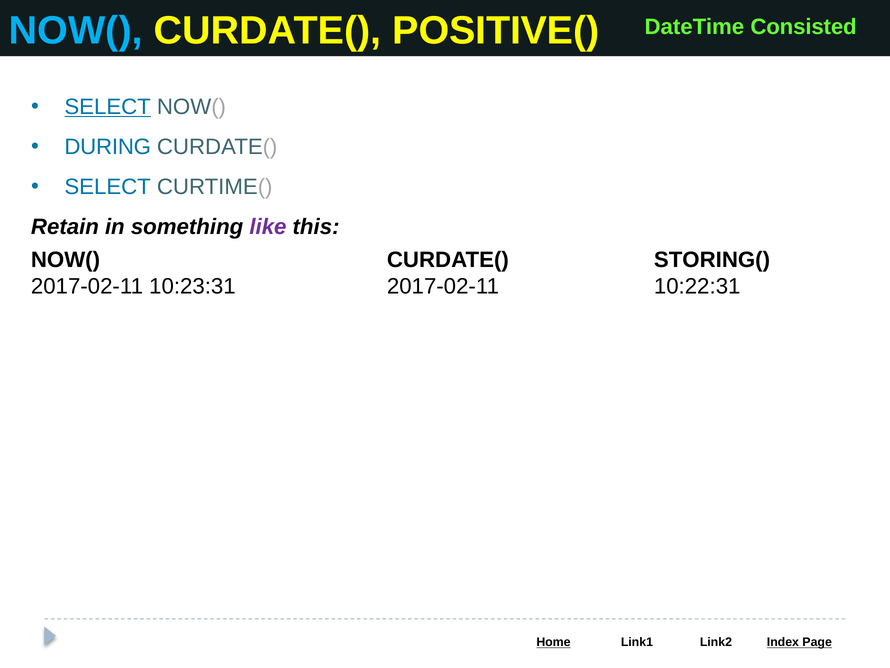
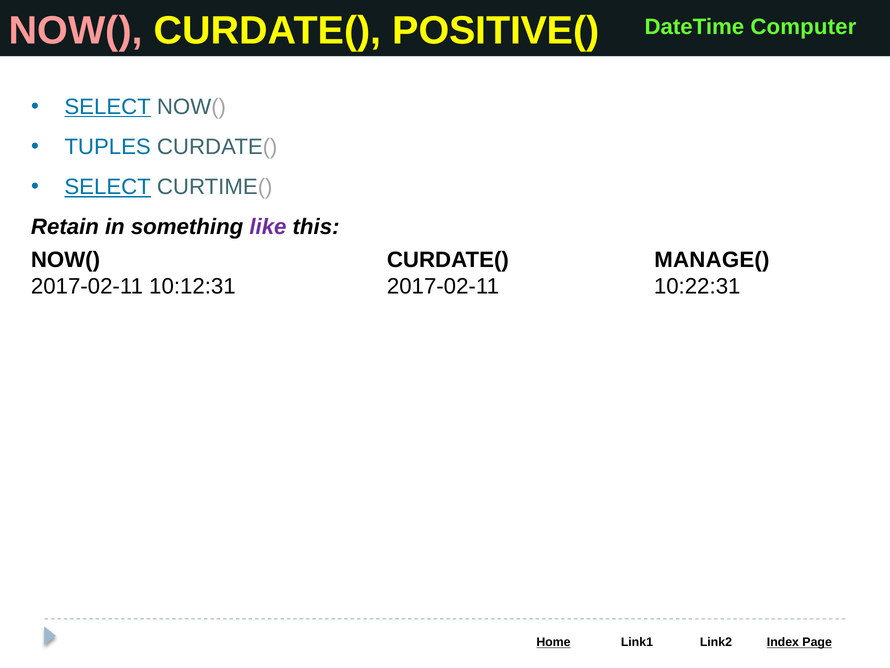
NOW( at (76, 31) colour: light blue -> pink
Consisted: Consisted -> Computer
DURING: DURING -> TUPLES
SELECT at (108, 187) underline: none -> present
STORING(: STORING( -> MANAGE(
10:23:31: 10:23:31 -> 10:12:31
